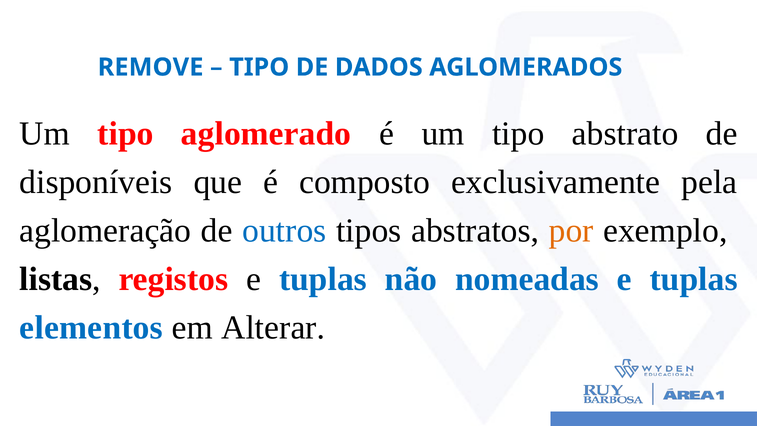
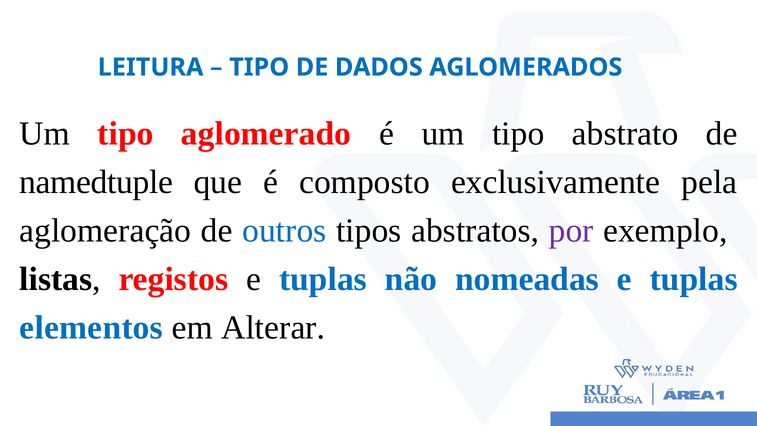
REMOVE: REMOVE -> LEITURA
disponíveis: disponíveis -> namedtuple
por colour: orange -> purple
